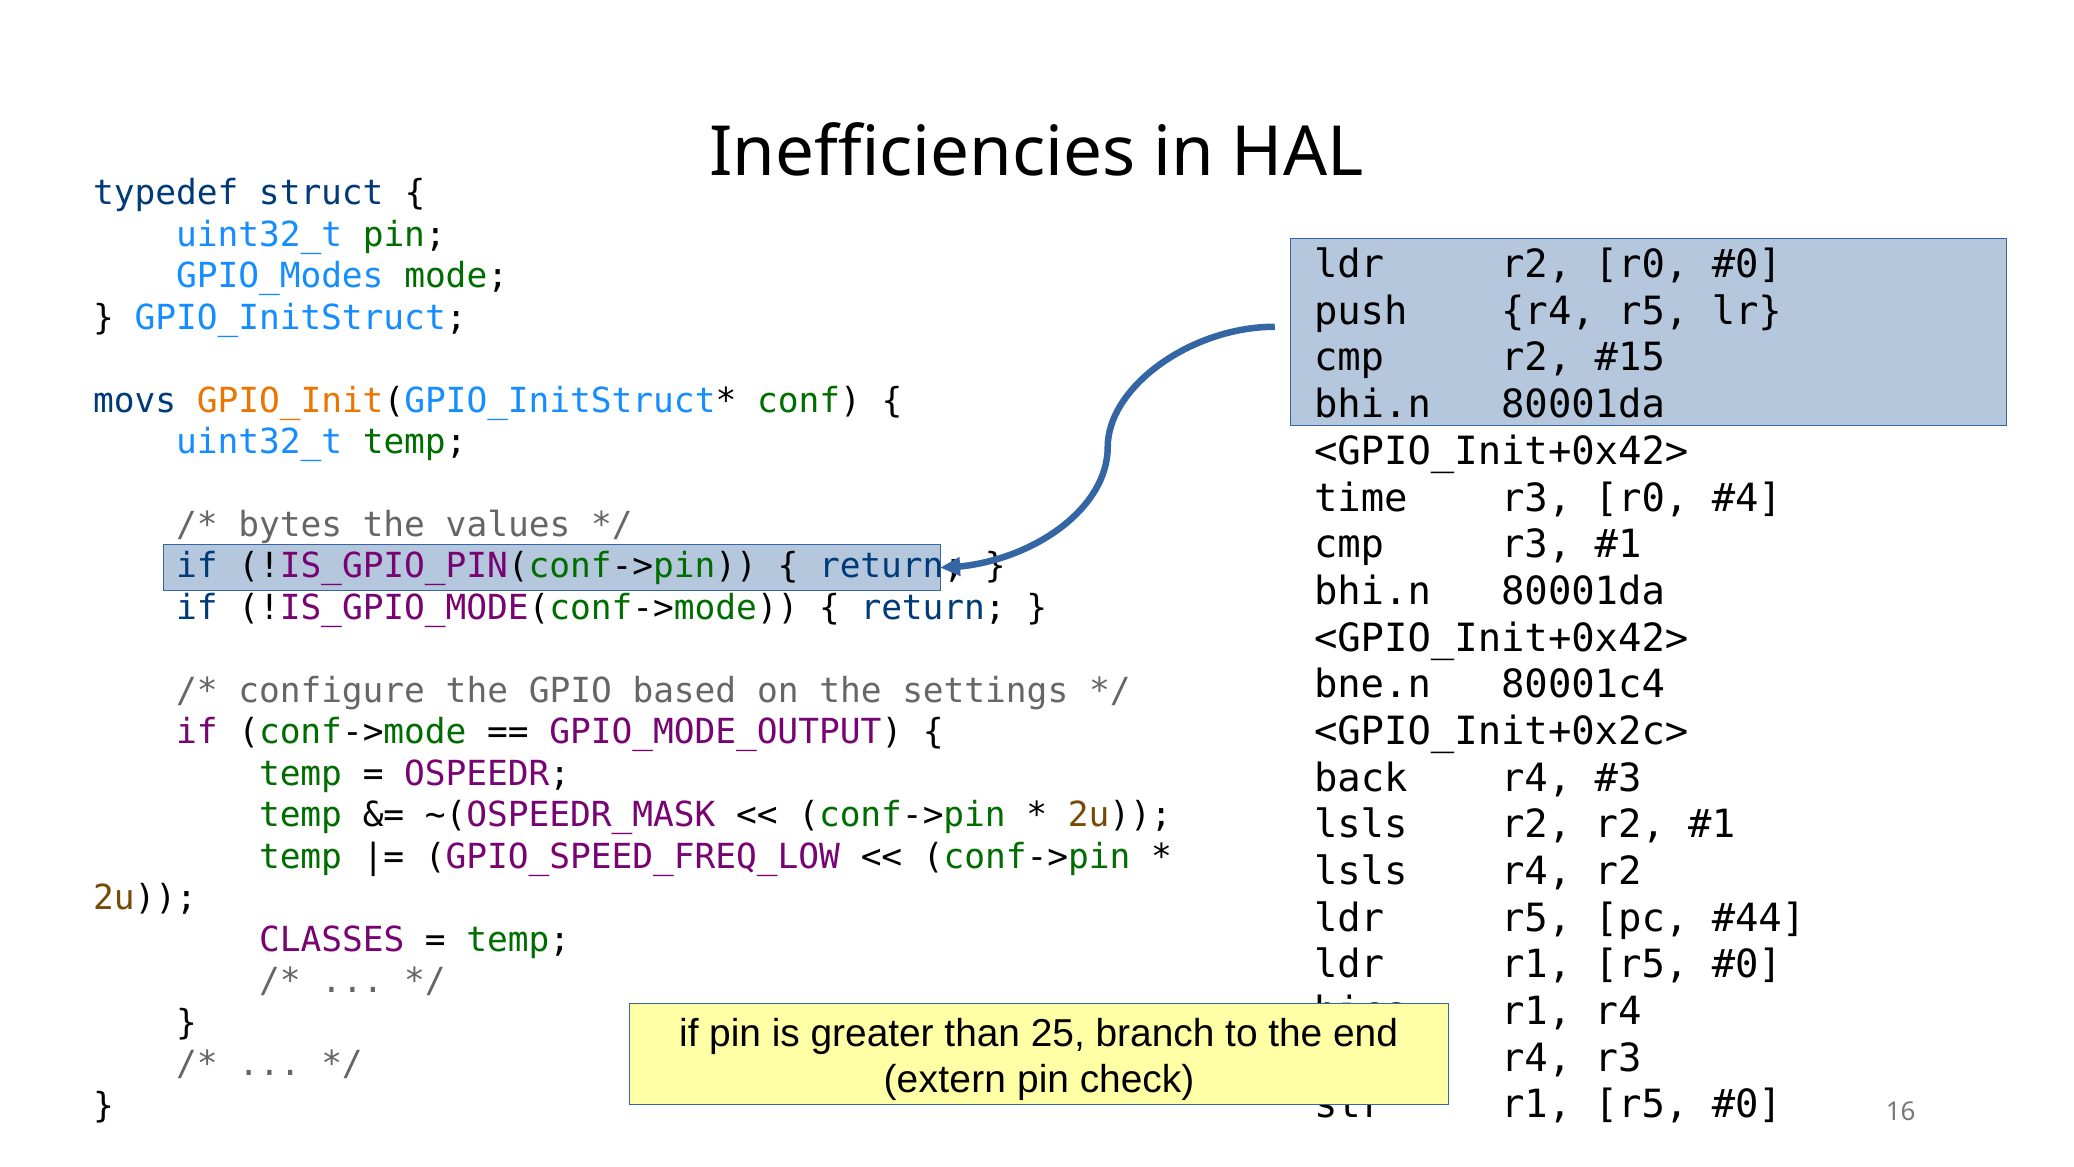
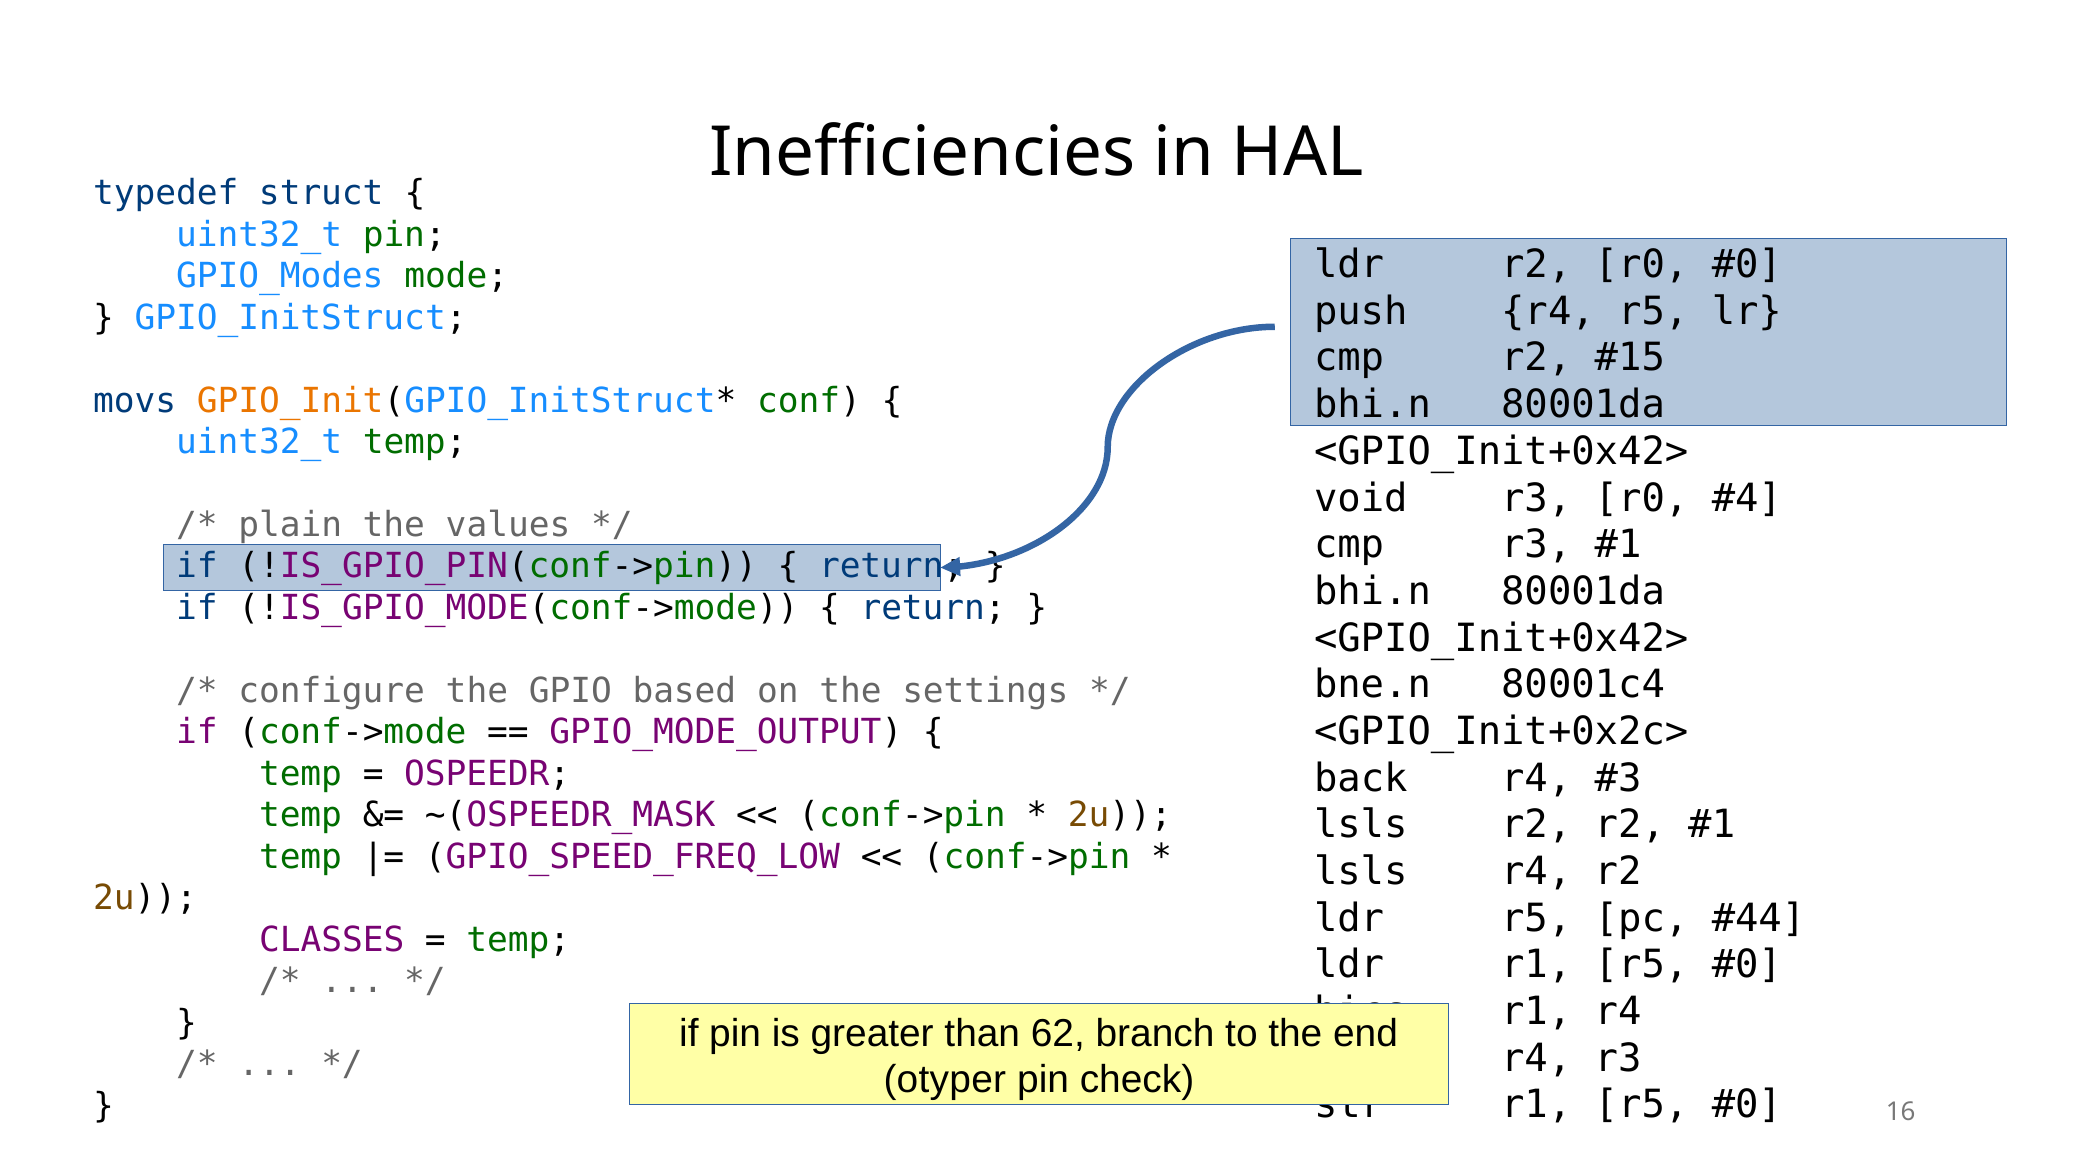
time: time -> void
bytes: bytes -> plain
25: 25 -> 62
extern: extern -> otyper
